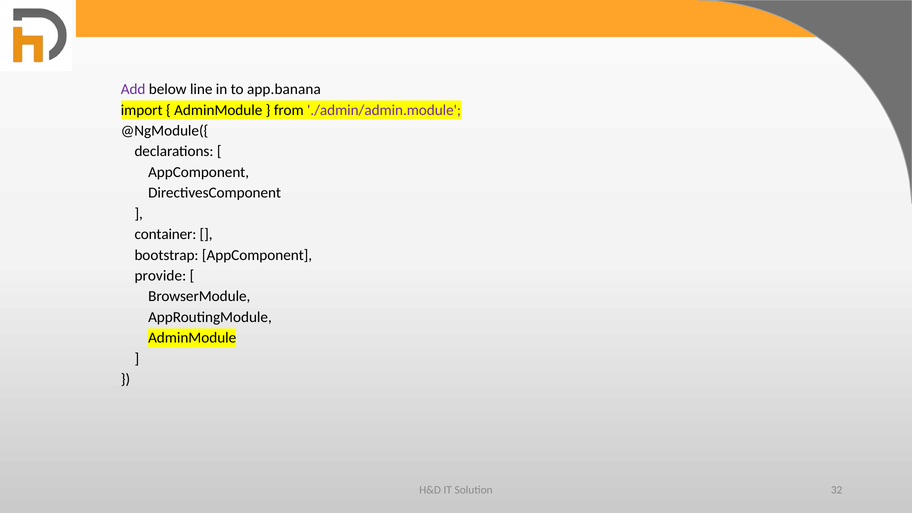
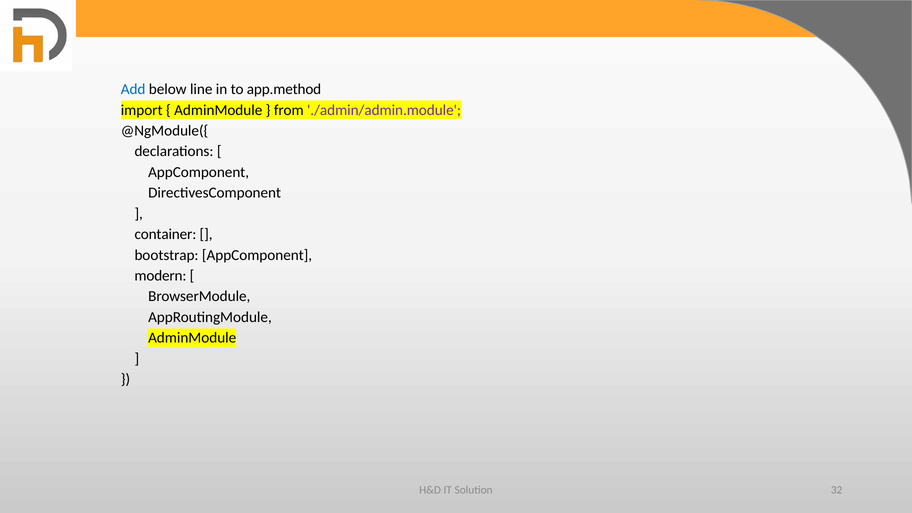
Add colour: purple -> blue
app.banana: app.banana -> app.method
provide: provide -> modern
